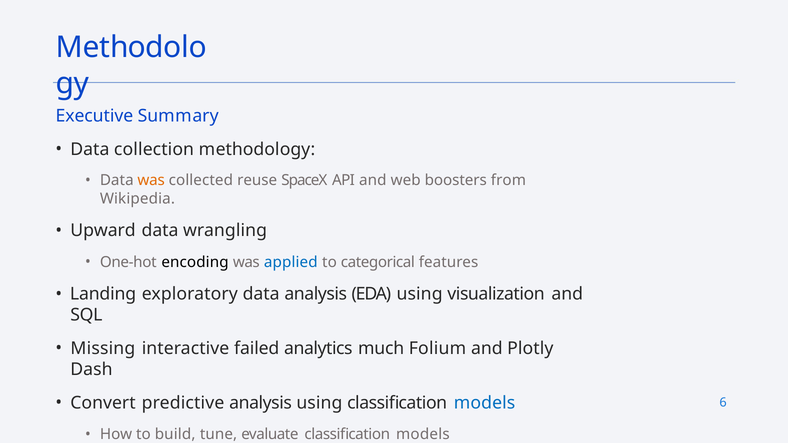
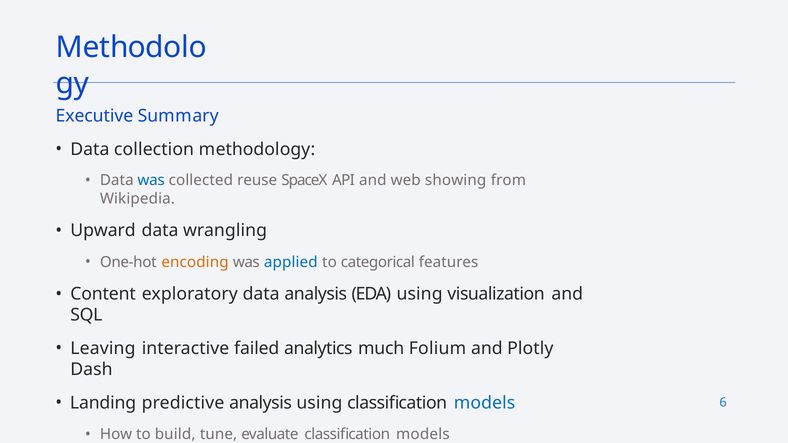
was at (151, 181) colour: orange -> blue
boosters: boosters -> showing
encoding colour: black -> orange
Landing: Landing -> Content
Missing: Missing -> Leaving
Convert: Convert -> Landing
